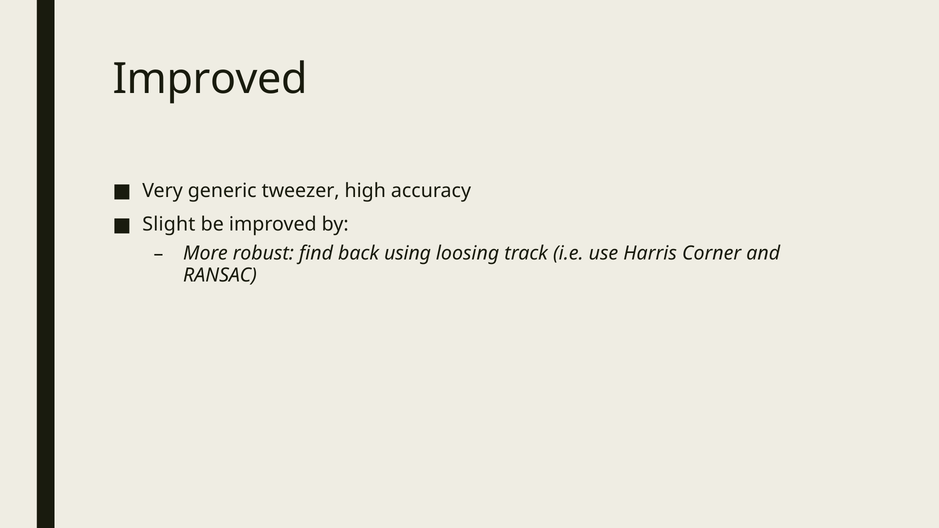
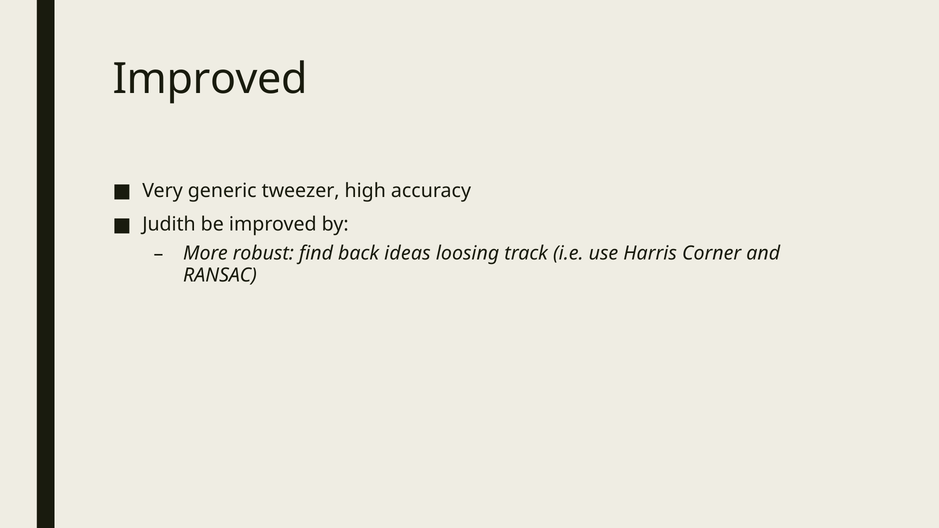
Slight: Slight -> Judith
using: using -> ideas
